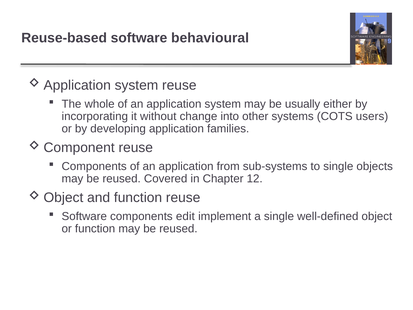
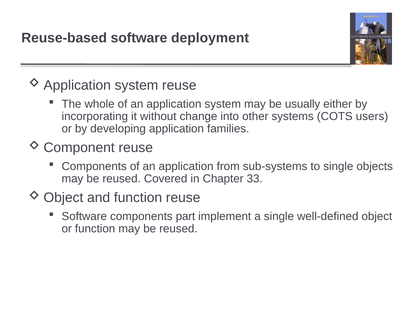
behavioural: behavioural -> deployment
12: 12 -> 33
edit: edit -> part
